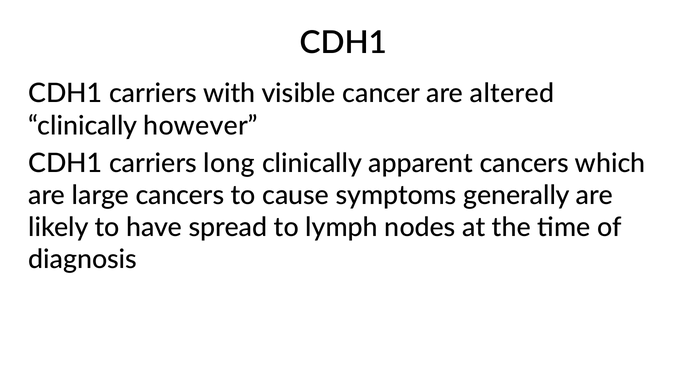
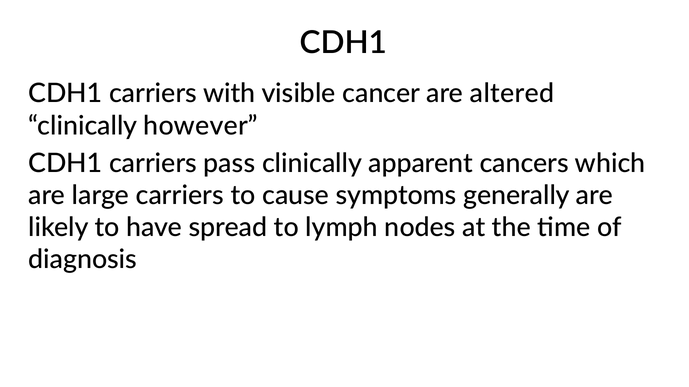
long: long -> pass
large cancers: cancers -> carriers
